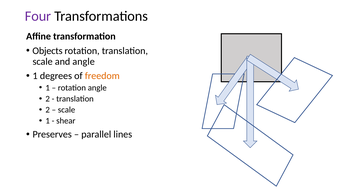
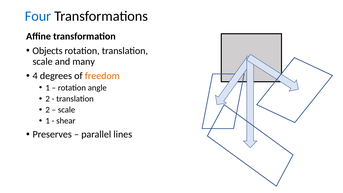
Four colour: purple -> blue
and angle: angle -> many
1 at (35, 76): 1 -> 4
